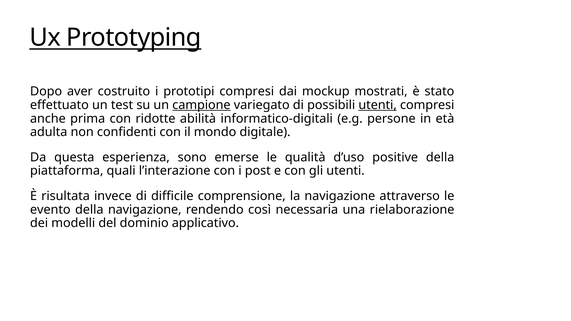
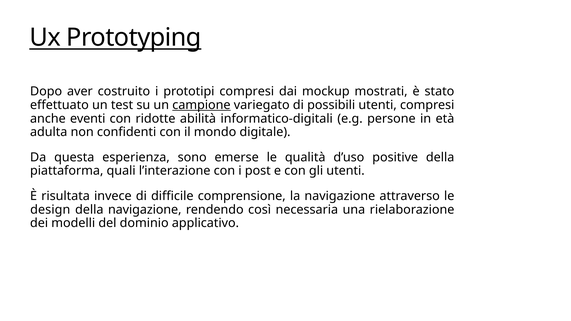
utenti at (378, 105) underline: present -> none
prima: prima -> eventi
evento: evento -> design
